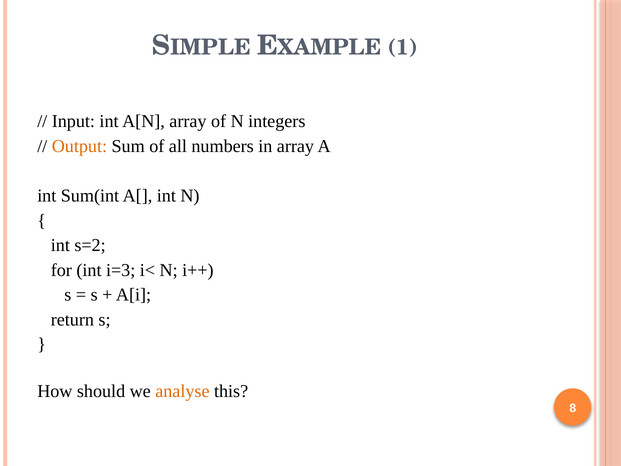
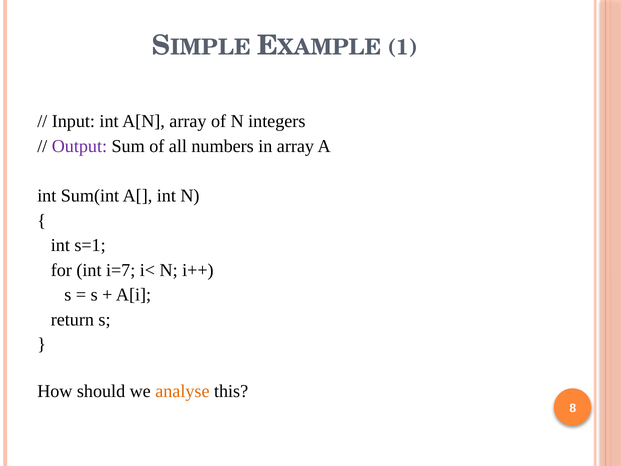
Output colour: orange -> purple
s=2: s=2 -> s=1
i=3: i=3 -> i=7
